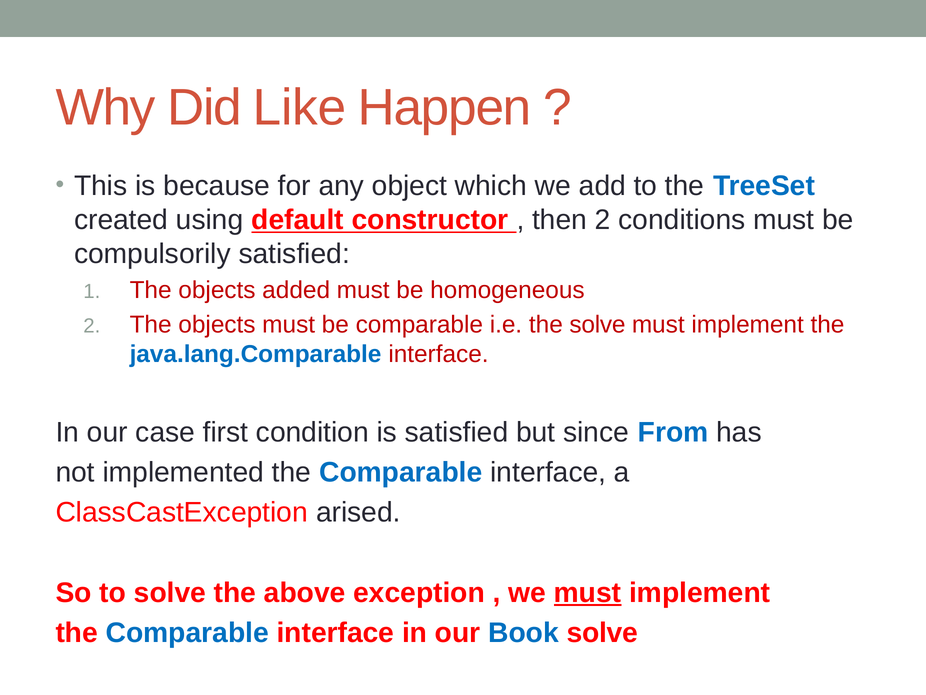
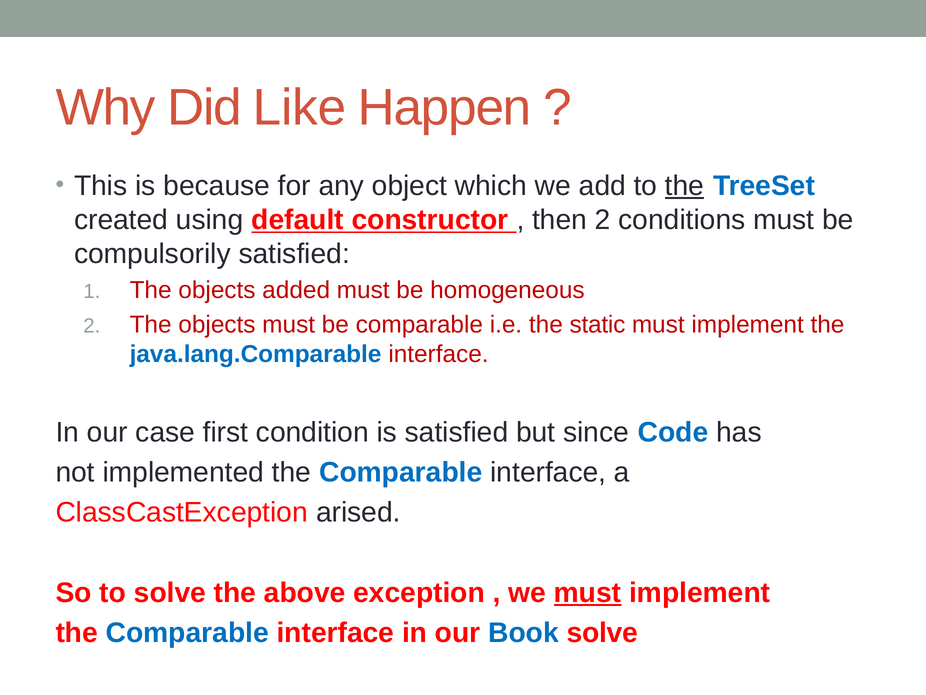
the at (685, 186) underline: none -> present
the solve: solve -> static
From: From -> Code
